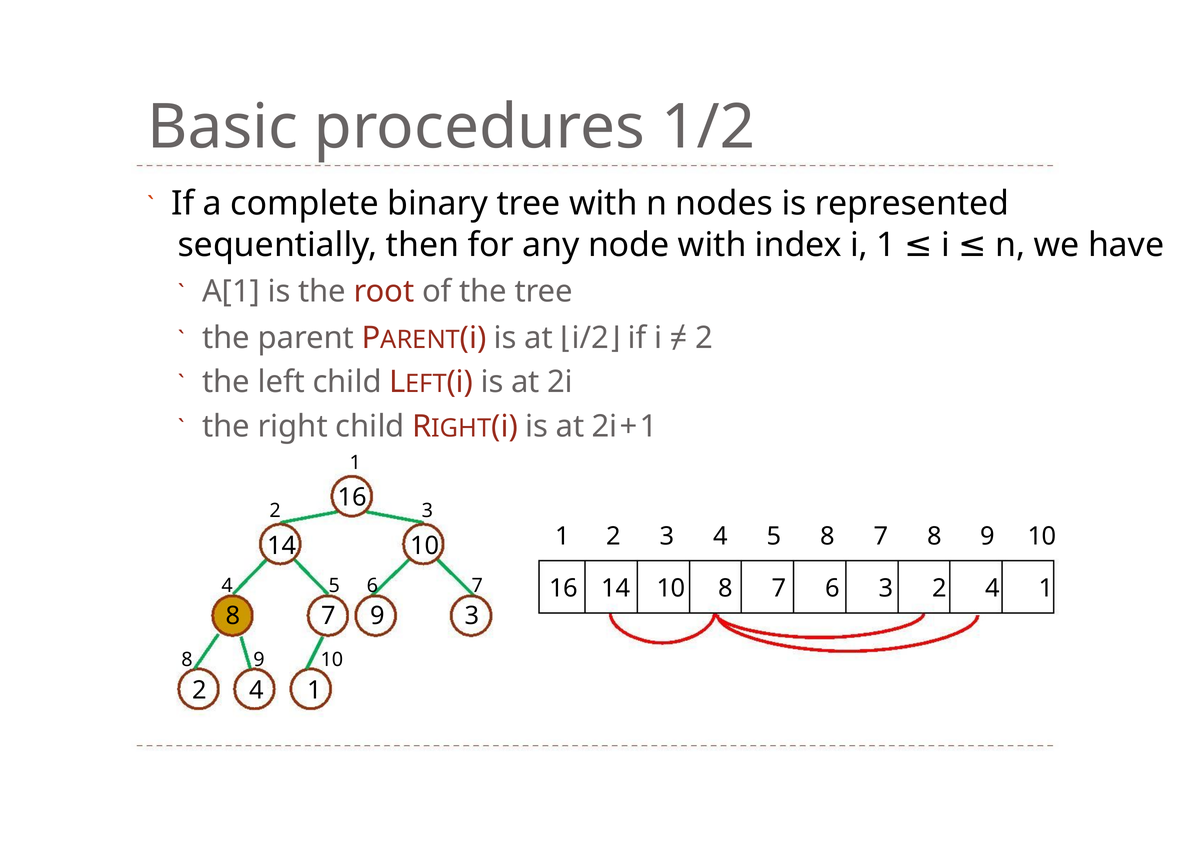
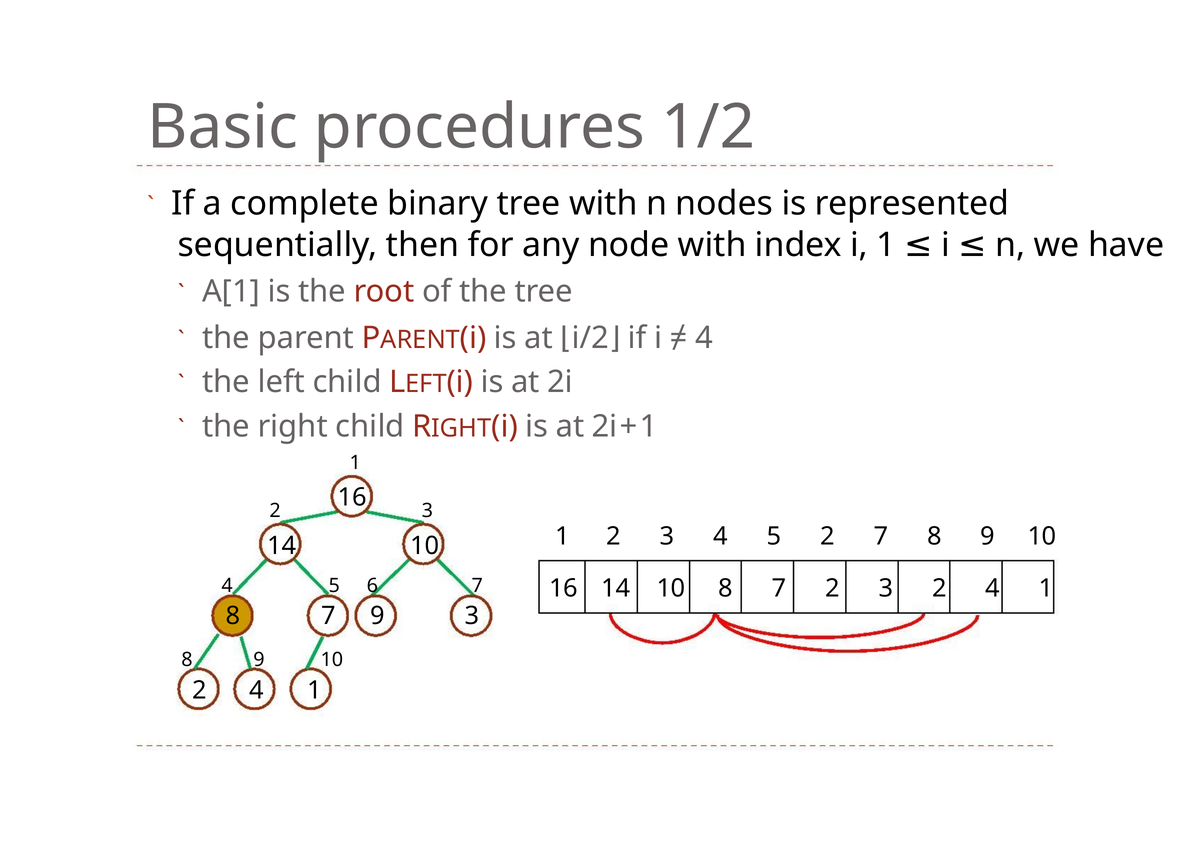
2 at (704, 338): 2 -> 4
5 8: 8 -> 2
7 6: 6 -> 2
